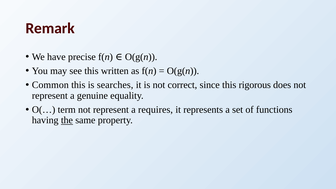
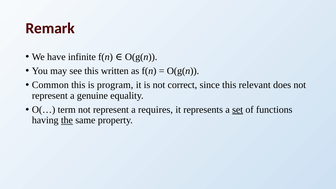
precise: precise -> infinite
searches: searches -> program
rigorous: rigorous -> relevant
set underline: none -> present
